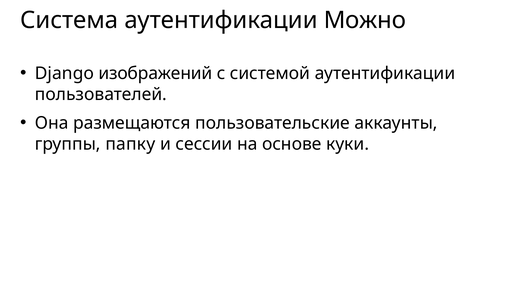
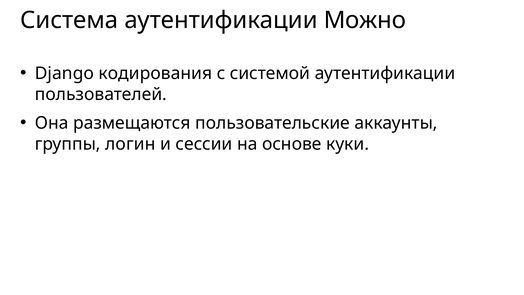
изображений: изображений -> кодирования
папку: папку -> логин
